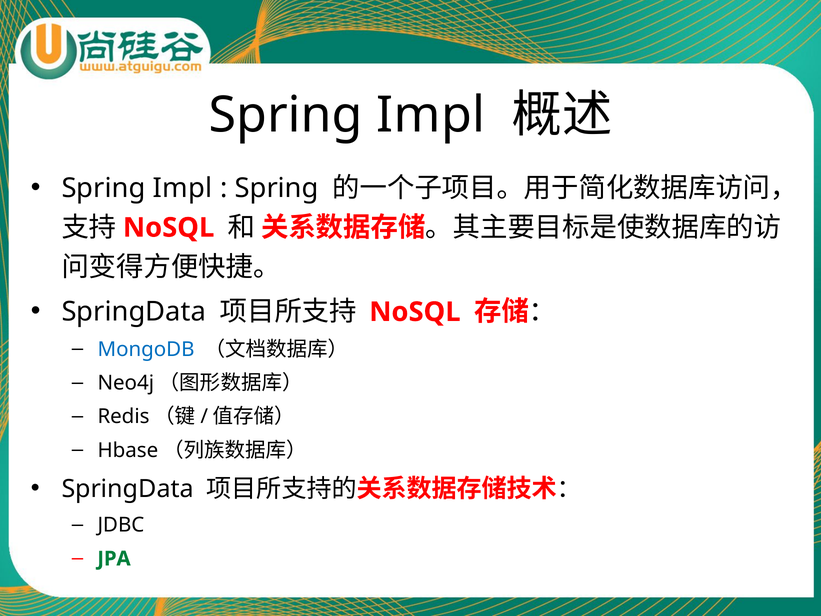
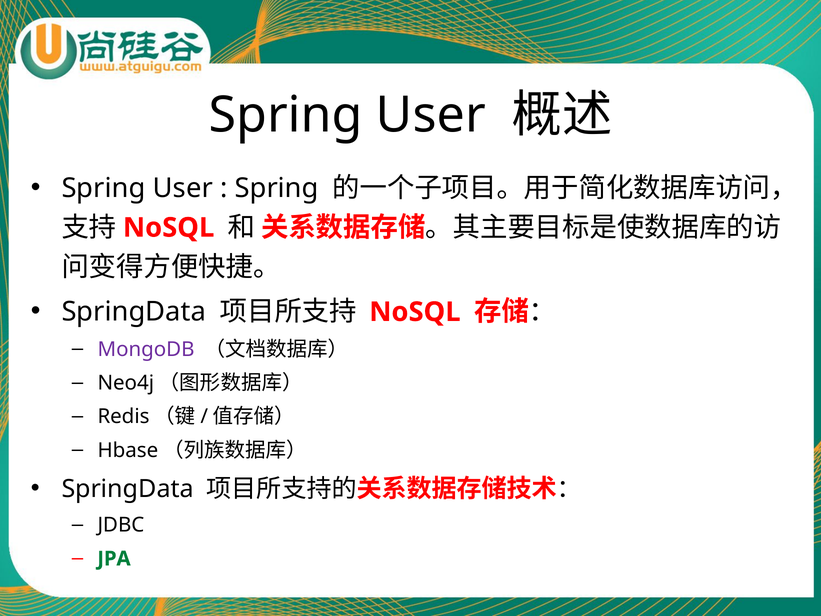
Impl at (431, 115): Impl -> User
Impl at (183, 188): Impl -> User
MongoDB colour: blue -> purple
